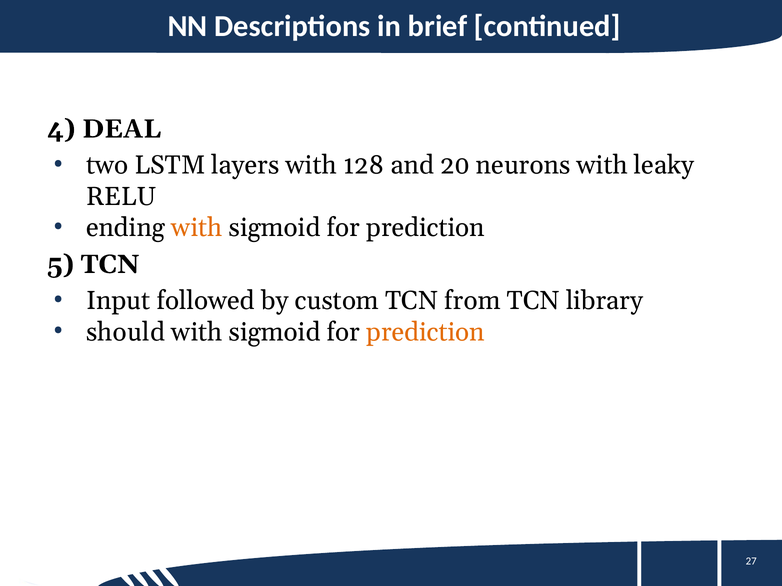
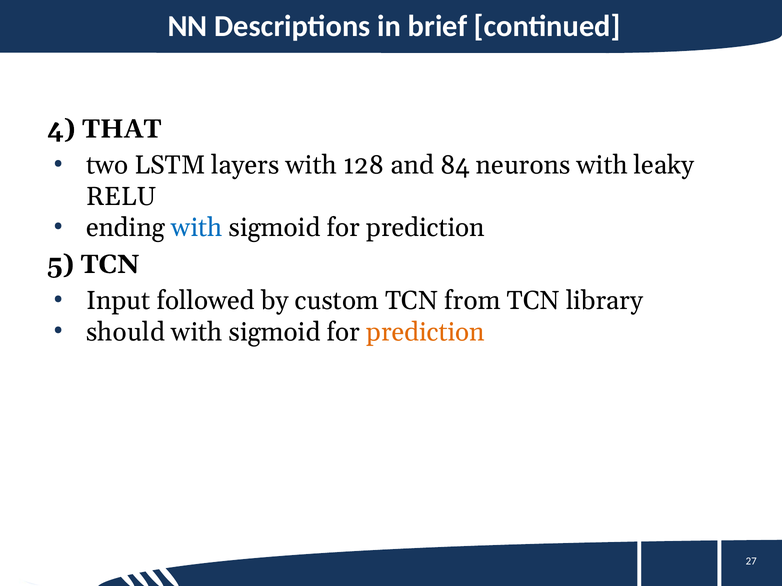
DEAL: DEAL -> THAT
20: 20 -> 84
with at (197, 228) colour: orange -> blue
